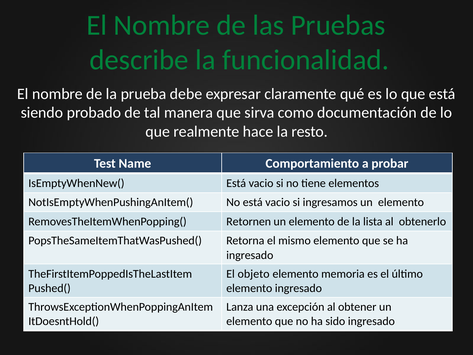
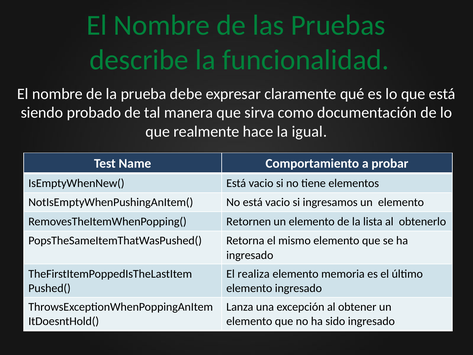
resto: resto -> igual
objeto: objeto -> realiza
